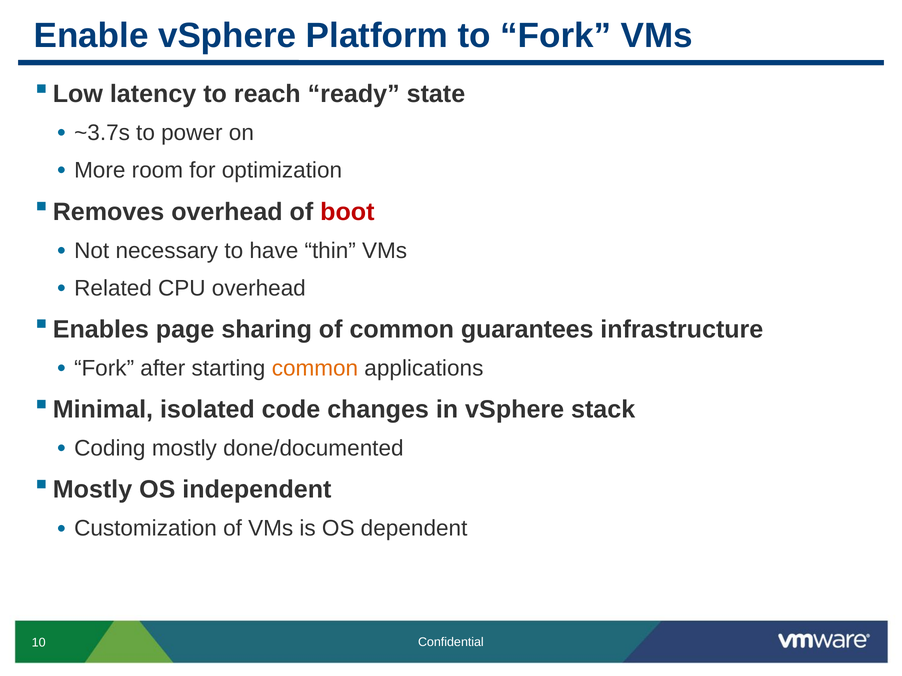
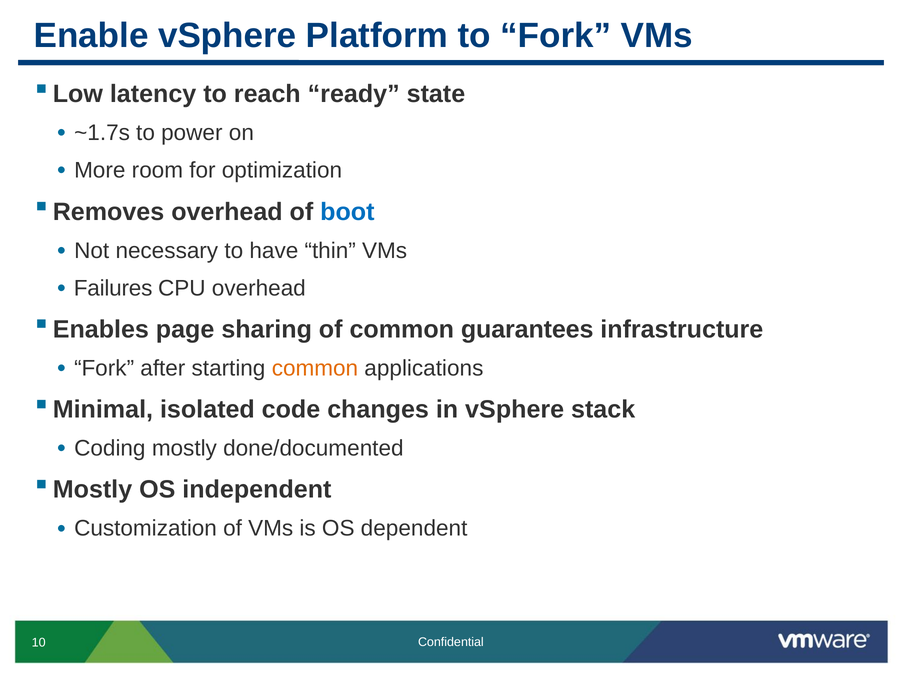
~3.7s: ~3.7s -> ~1.7s
boot colour: red -> blue
Related: Related -> Failures
